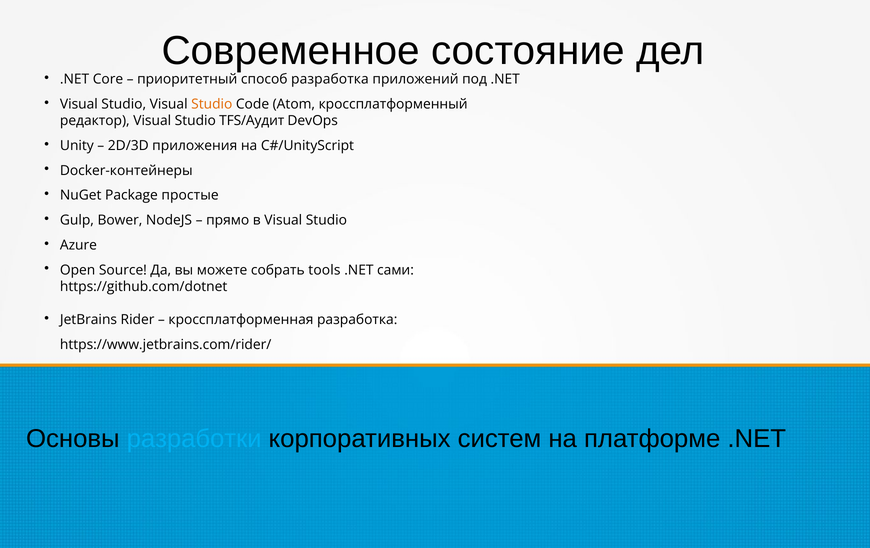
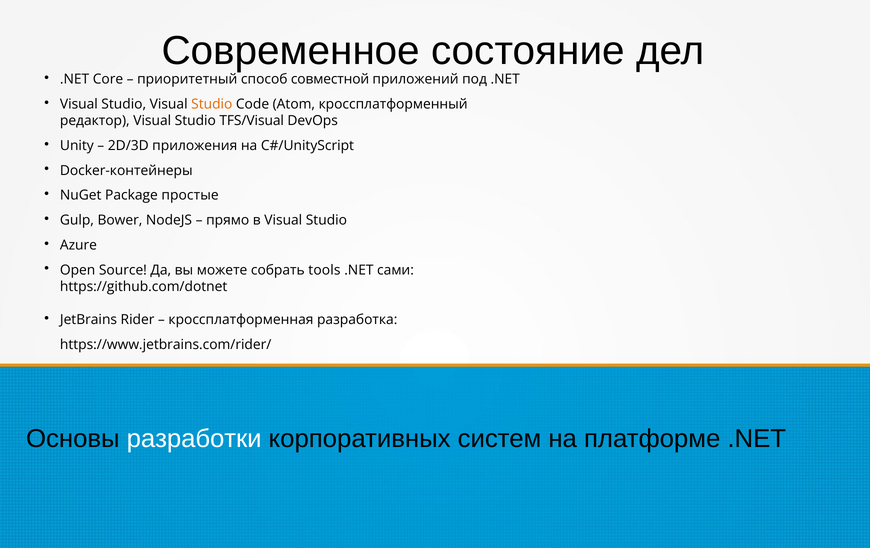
способ разработка: разработка -> совместной
TFS/Аудит: TFS/Аудит -> TFS/Visual
разработки colour: light blue -> white
